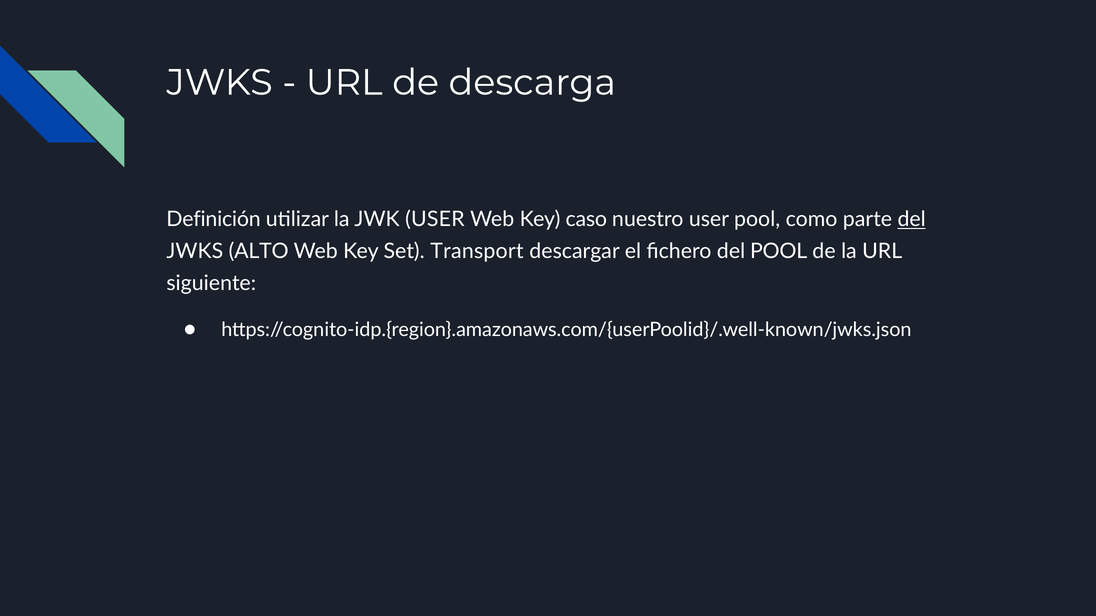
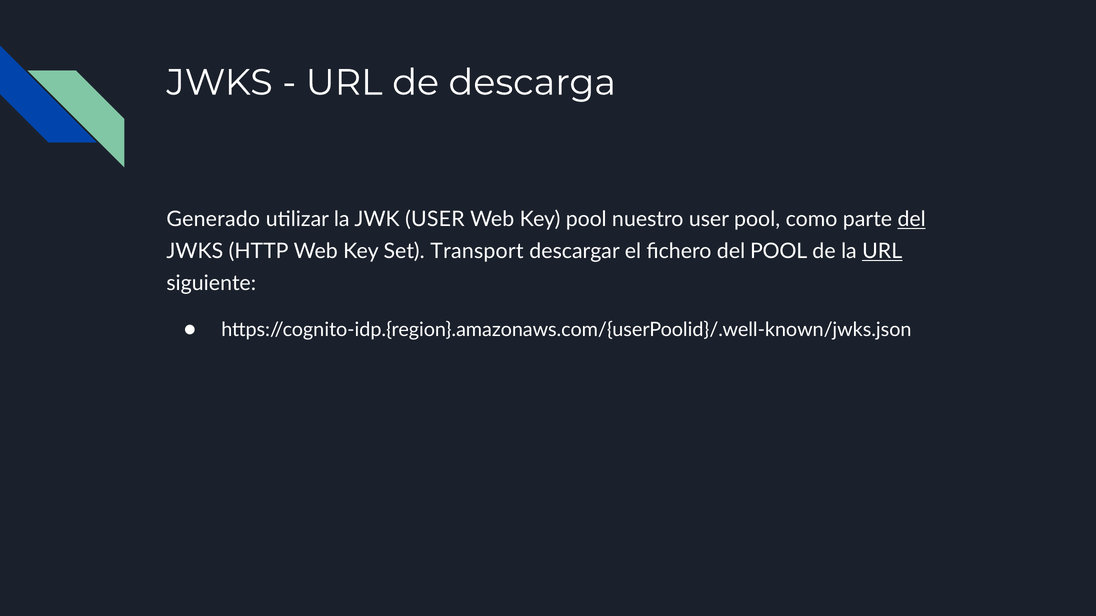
Definición: Definición -> Generado
Key caso: caso -> pool
ALTO: ALTO -> HTTP
URL at (882, 252) underline: none -> present
